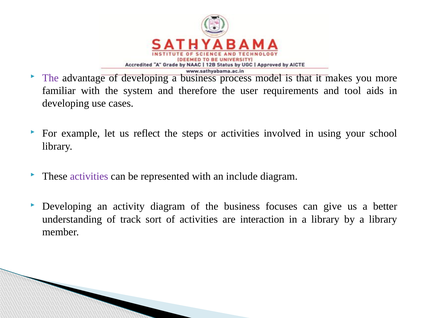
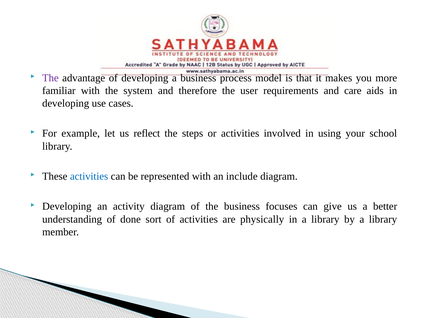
tool: tool -> care
activities at (89, 176) colour: purple -> blue
track: track -> done
interaction: interaction -> physically
